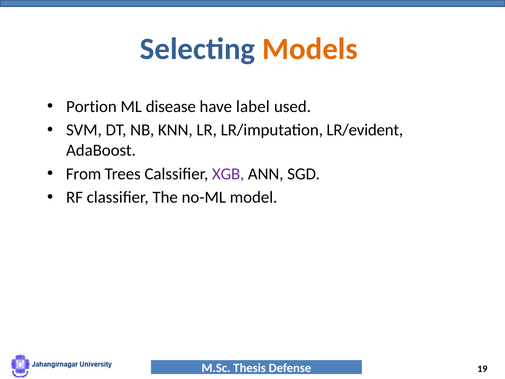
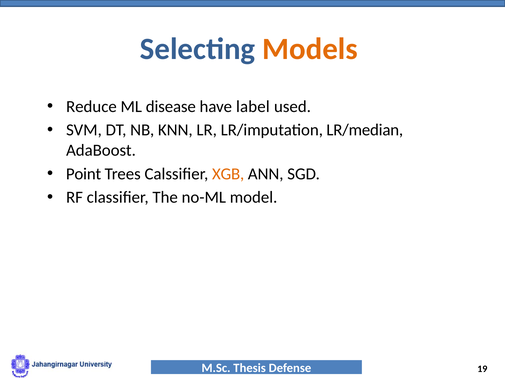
Portion: Portion -> Reduce
LR/evident: LR/evident -> LR/median
From: From -> Point
XGB colour: purple -> orange
